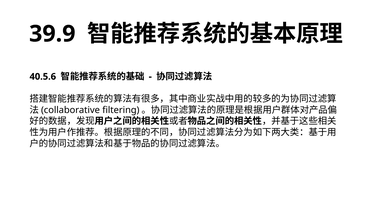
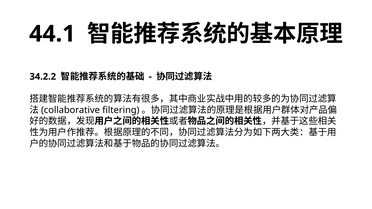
39.9: 39.9 -> 44.1
40.5.6: 40.5.6 -> 34.2.2
